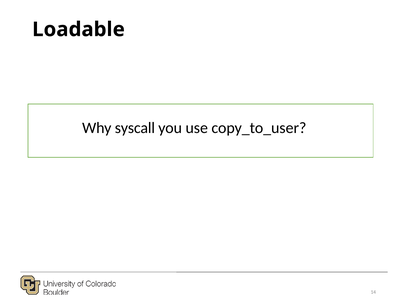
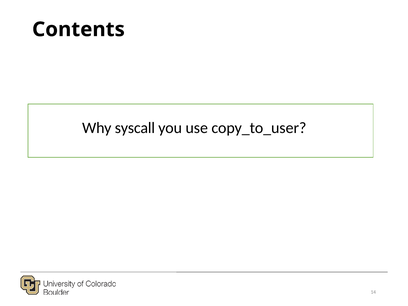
Loadable: Loadable -> Contents
